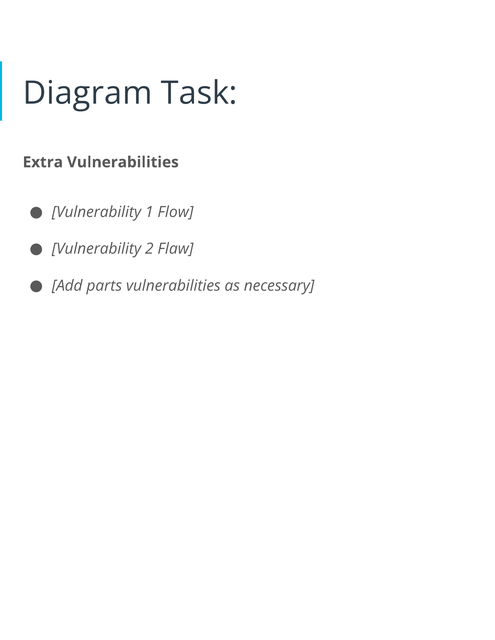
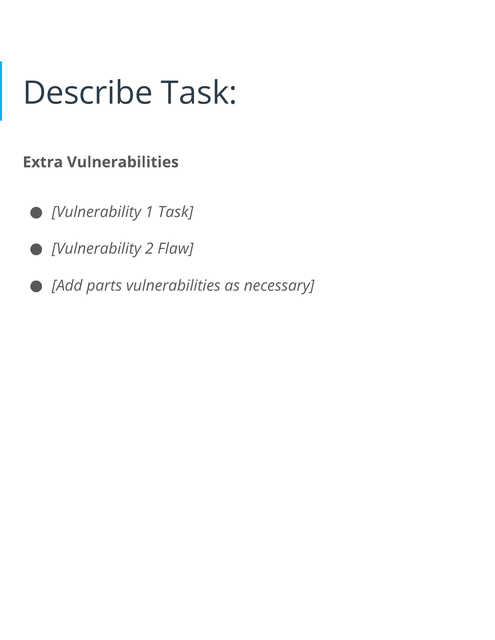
Diagram: Diagram -> Describe
1 Flow: Flow -> Task
